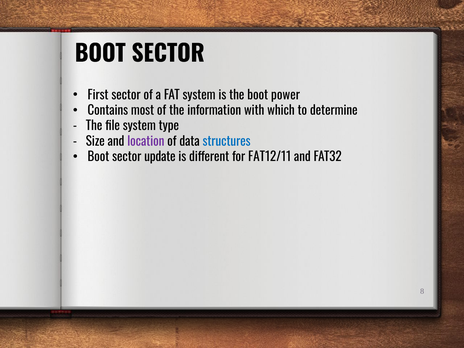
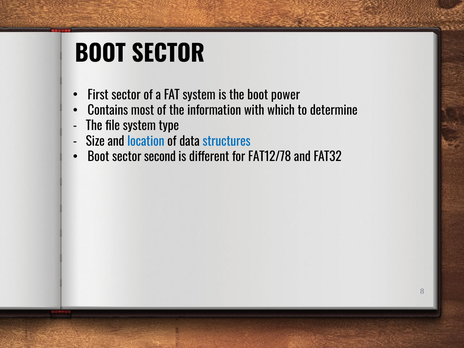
location colour: purple -> blue
update: update -> second
FAT12/11: FAT12/11 -> FAT12/78
